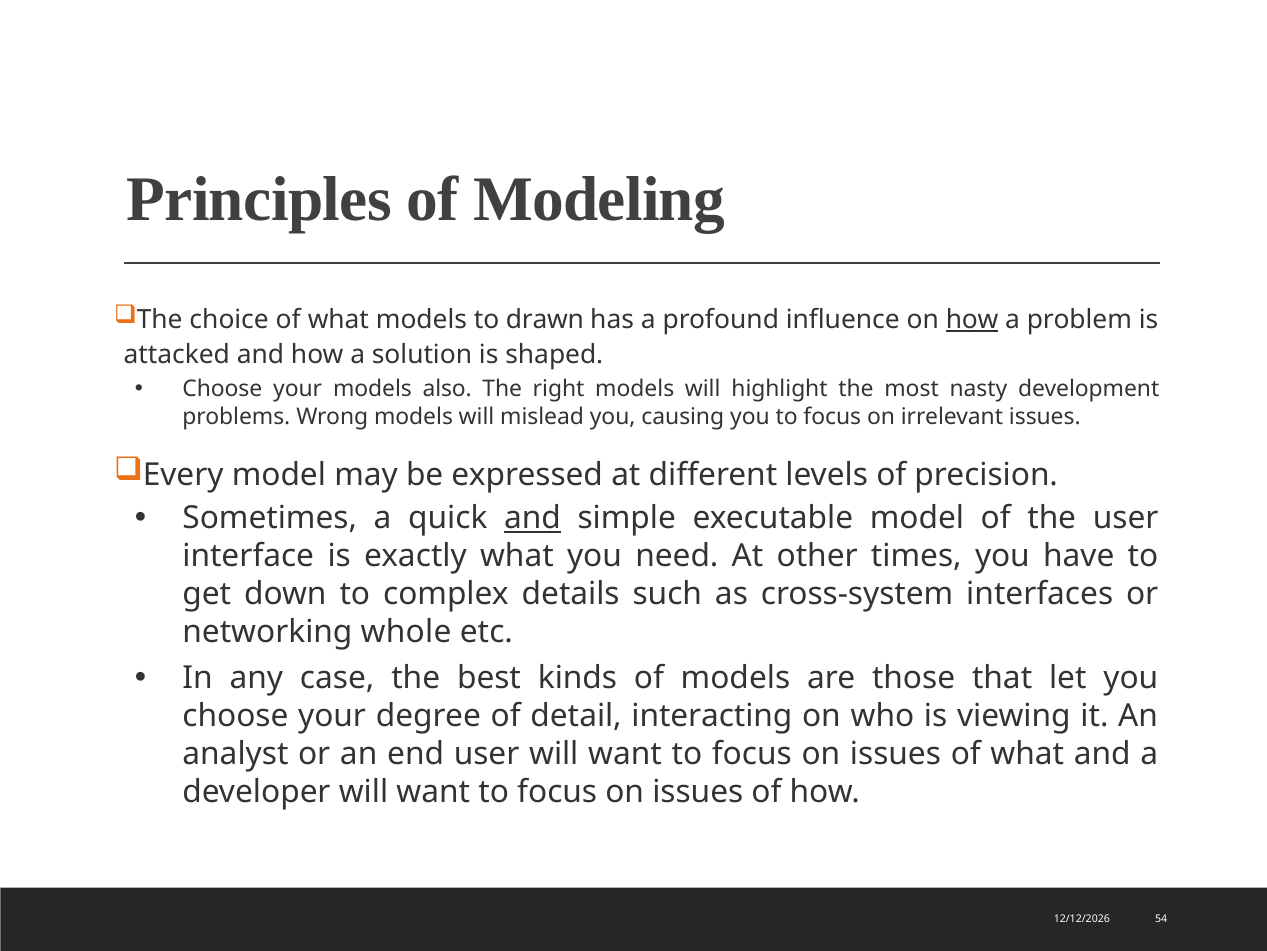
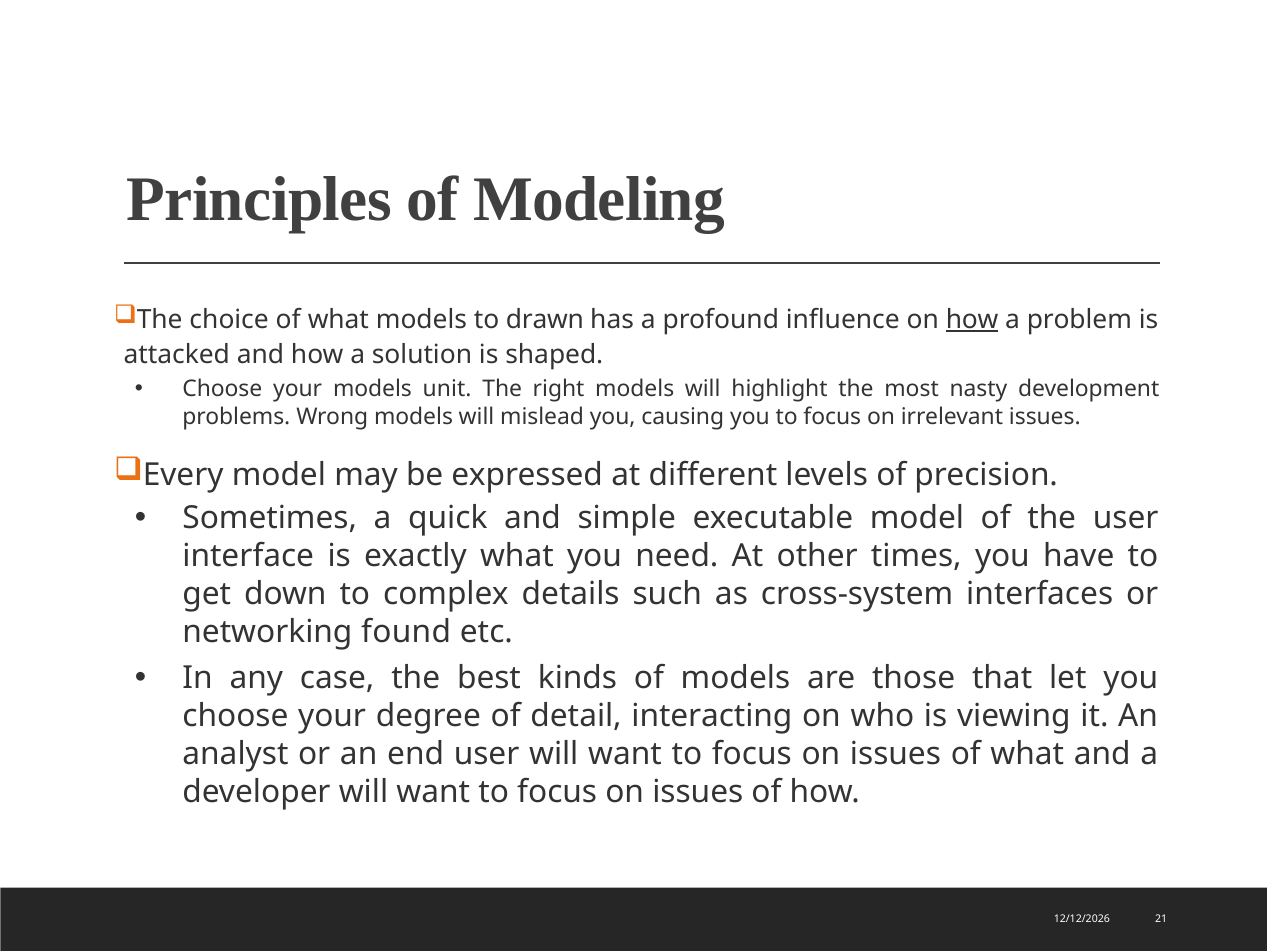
also: also -> unit
and at (533, 518) underline: present -> none
whole: whole -> found
54: 54 -> 21
